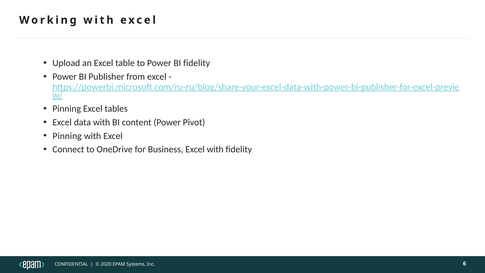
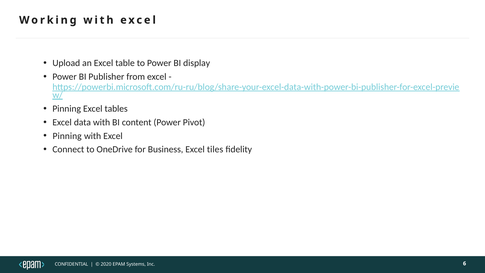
BI fidelity: fidelity -> display
Excel with: with -> tiles
